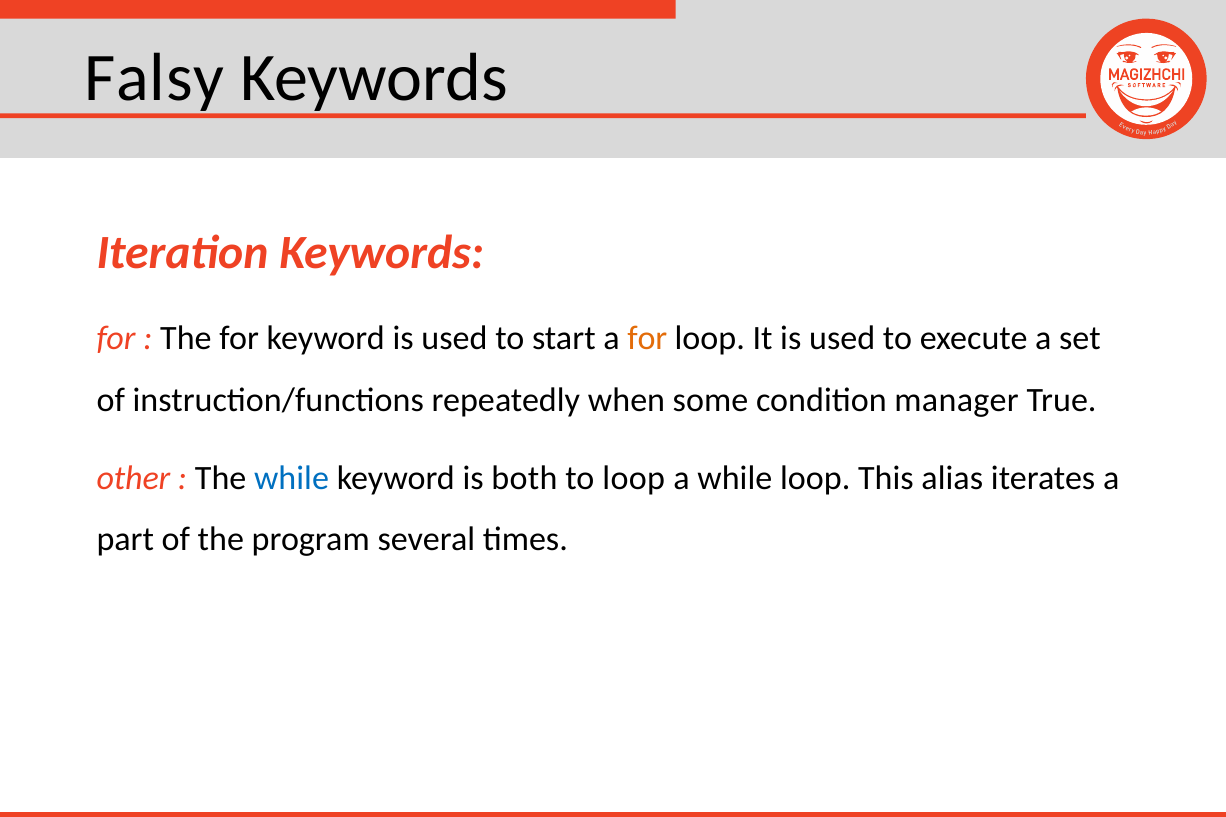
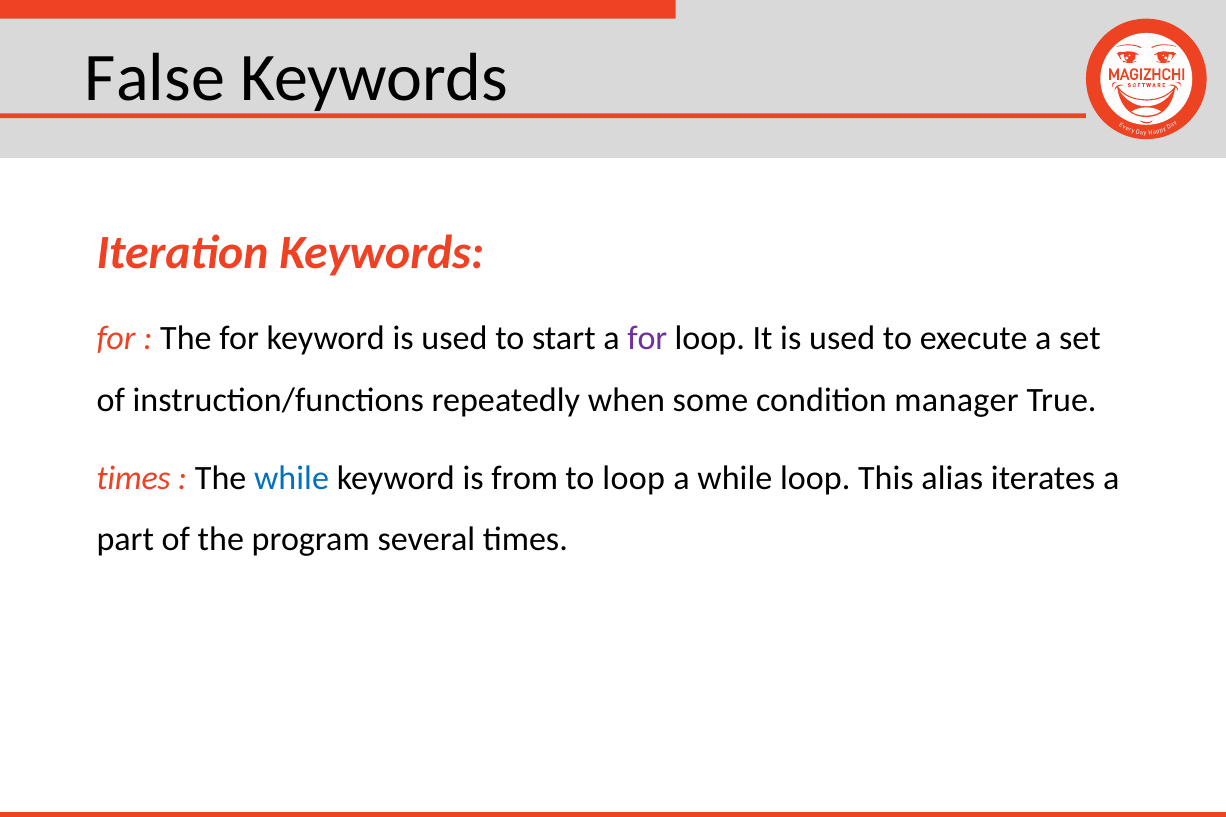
Falsy: Falsy -> False
for at (647, 339) colour: orange -> purple
other at (133, 478): other -> times
both: both -> from
